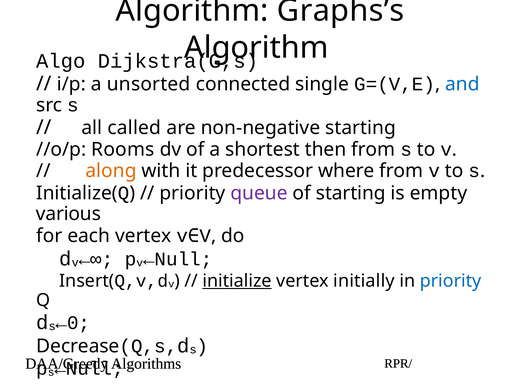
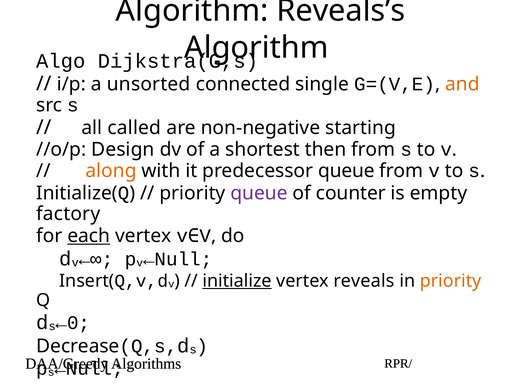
Graphs’s: Graphs’s -> Reveals’s
and colour: blue -> orange
Rooms: Rooms -> Design
predecessor where: where -> queue
of starting: starting -> counter
various: various -> factory
each underline: none -> present
initially: initially -> reveals
priority at (451, 281) colour: blue -> orange
